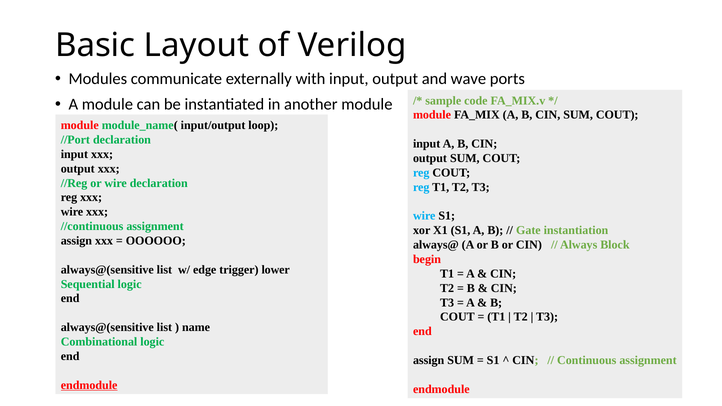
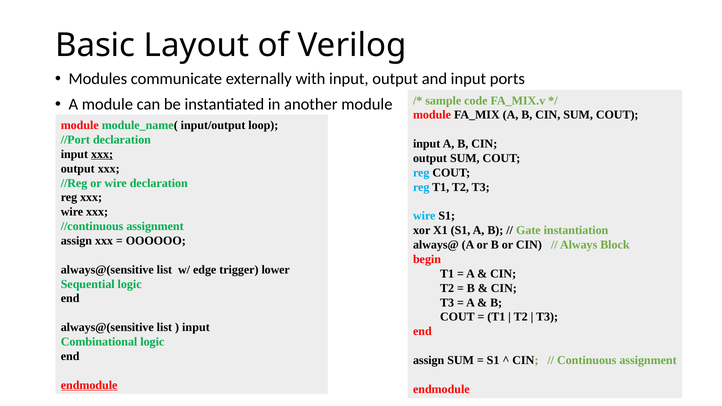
and wave: wave -> input
xxx at (102, 154) underline: none -> present
name at (196, 327): name -> input
